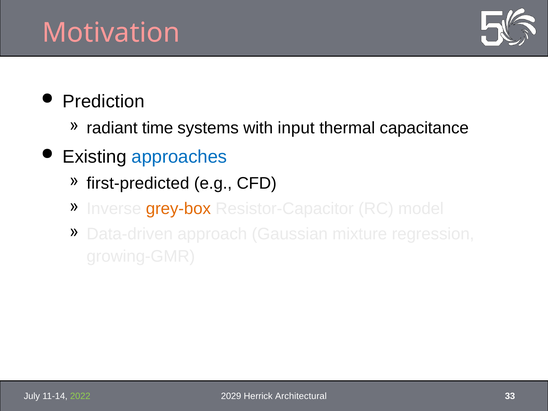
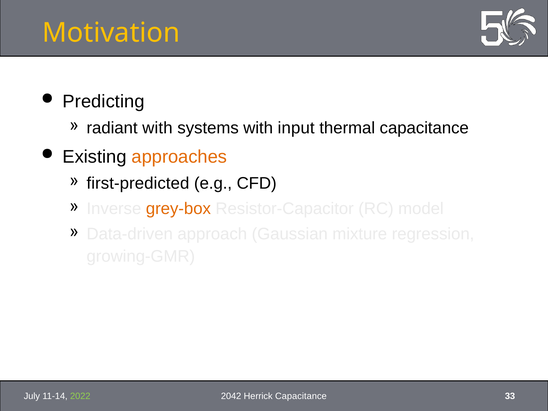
Motivation colour: pink -> yellow
Prediction: Prediction -> Predicting
radiant time: time -> with
approaches colour: blue -> orange
2029: 2029 -> 2042
Herrick Architectural: Architectural -> Capacitance
